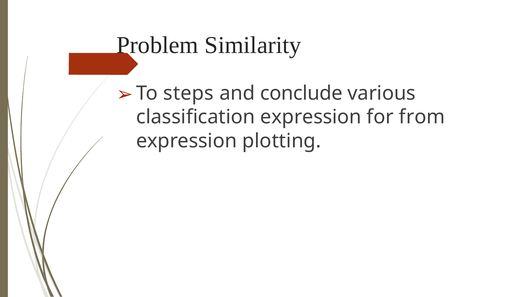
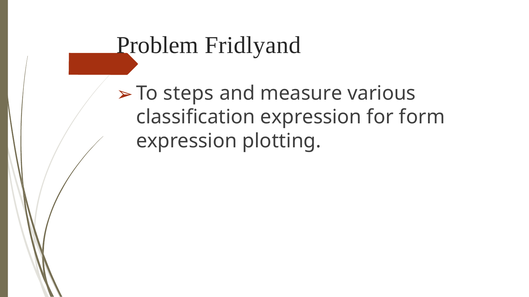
Similarity: Similarity -> Fridlyand
conclude: conclude -> measure
from: from -> form
